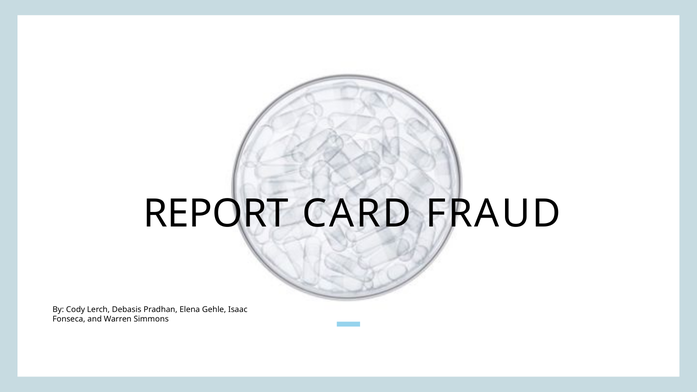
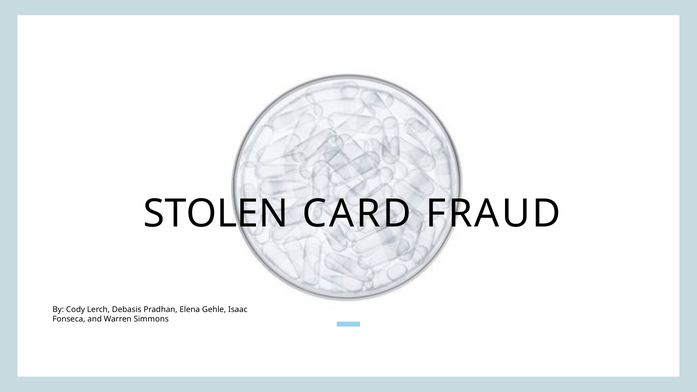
REPORT: REPORT -> STOLEN
